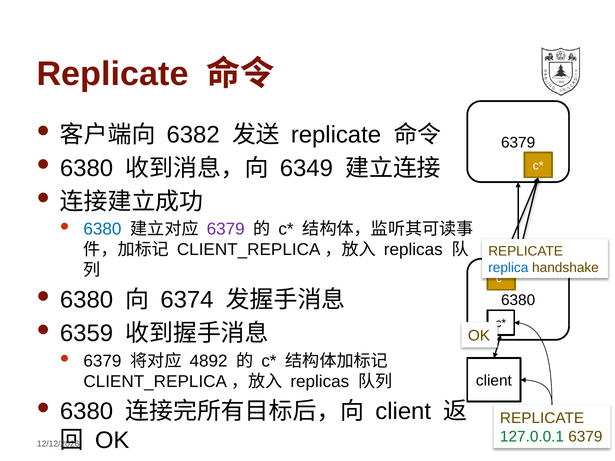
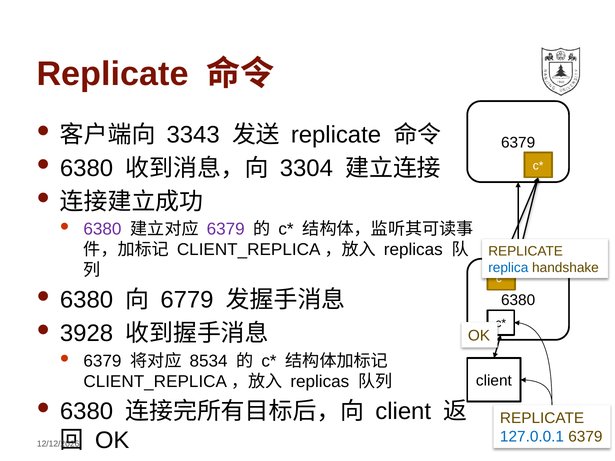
6382: 6382 -> 3343
6349: 6349 -> 3304
6380 at (102, 229) colour: blue -> purple
6374: 6374 -> 6779
6359: 6359 -> 3928
4892: 4892 -> 8534
127.0.0.1 colour: green -> blue
